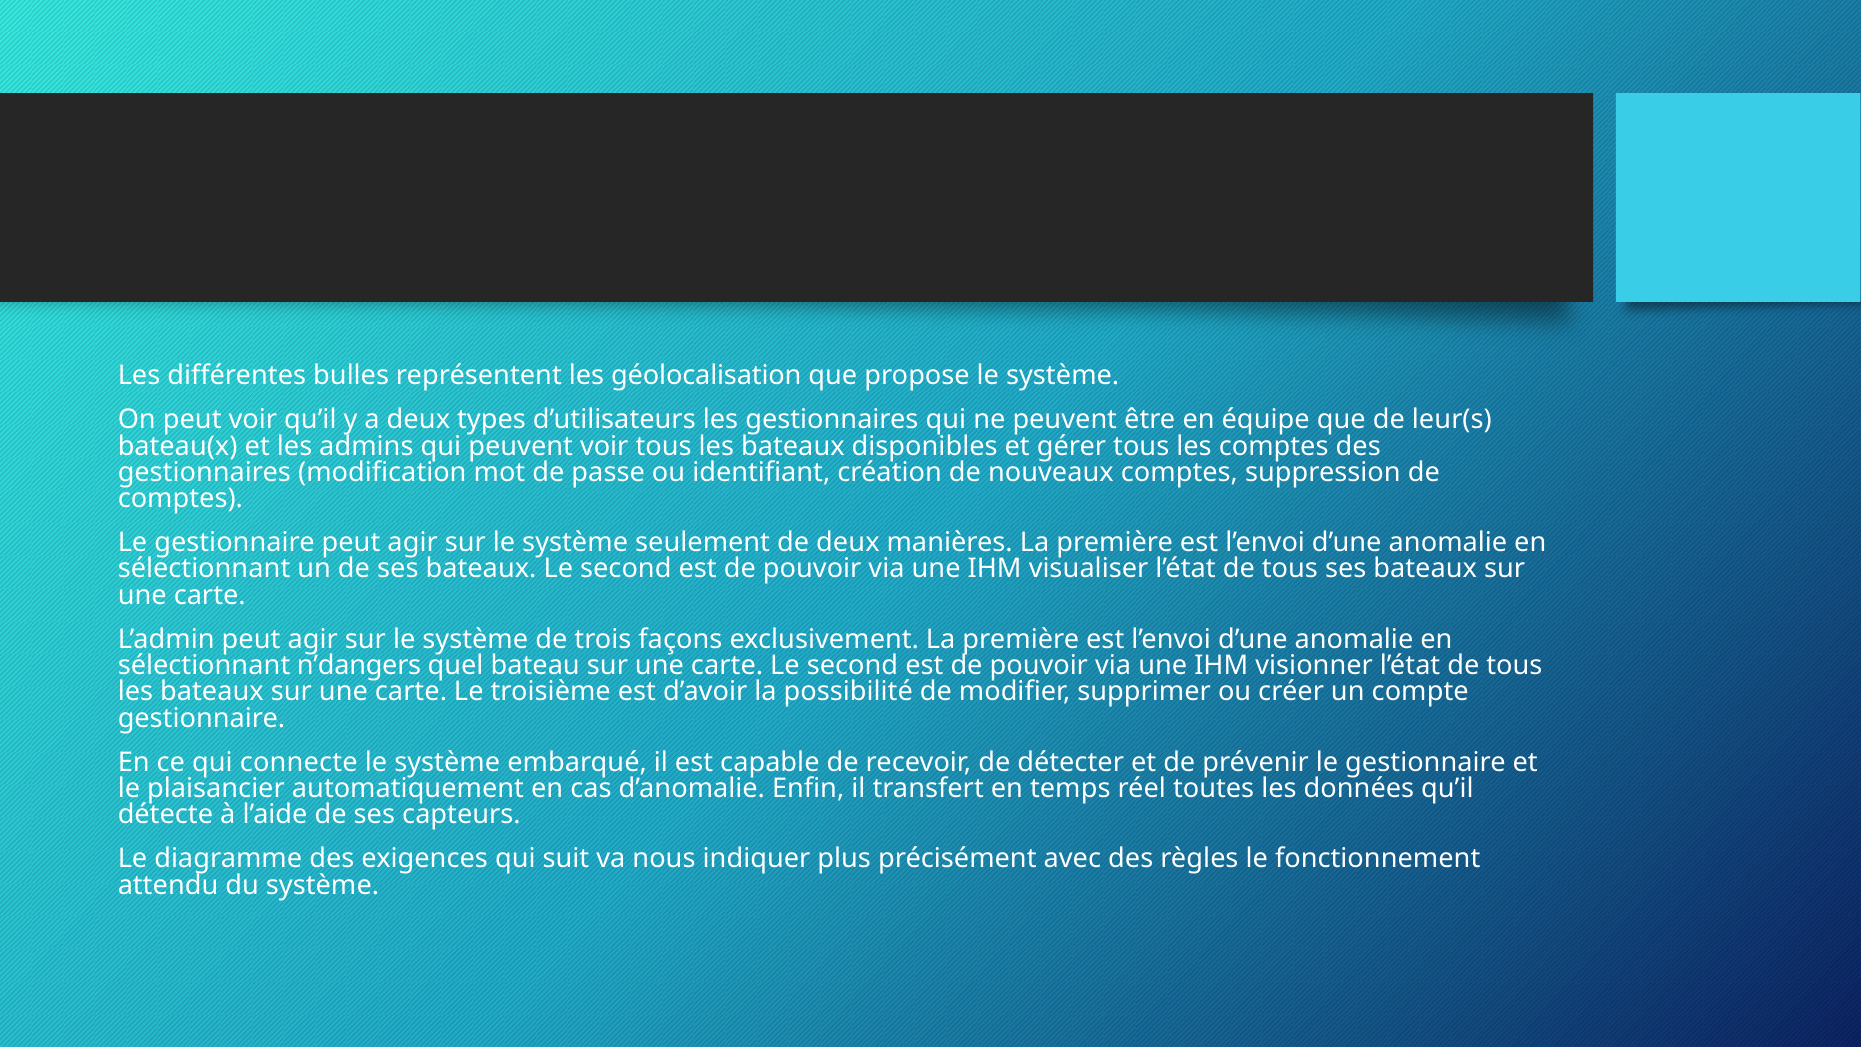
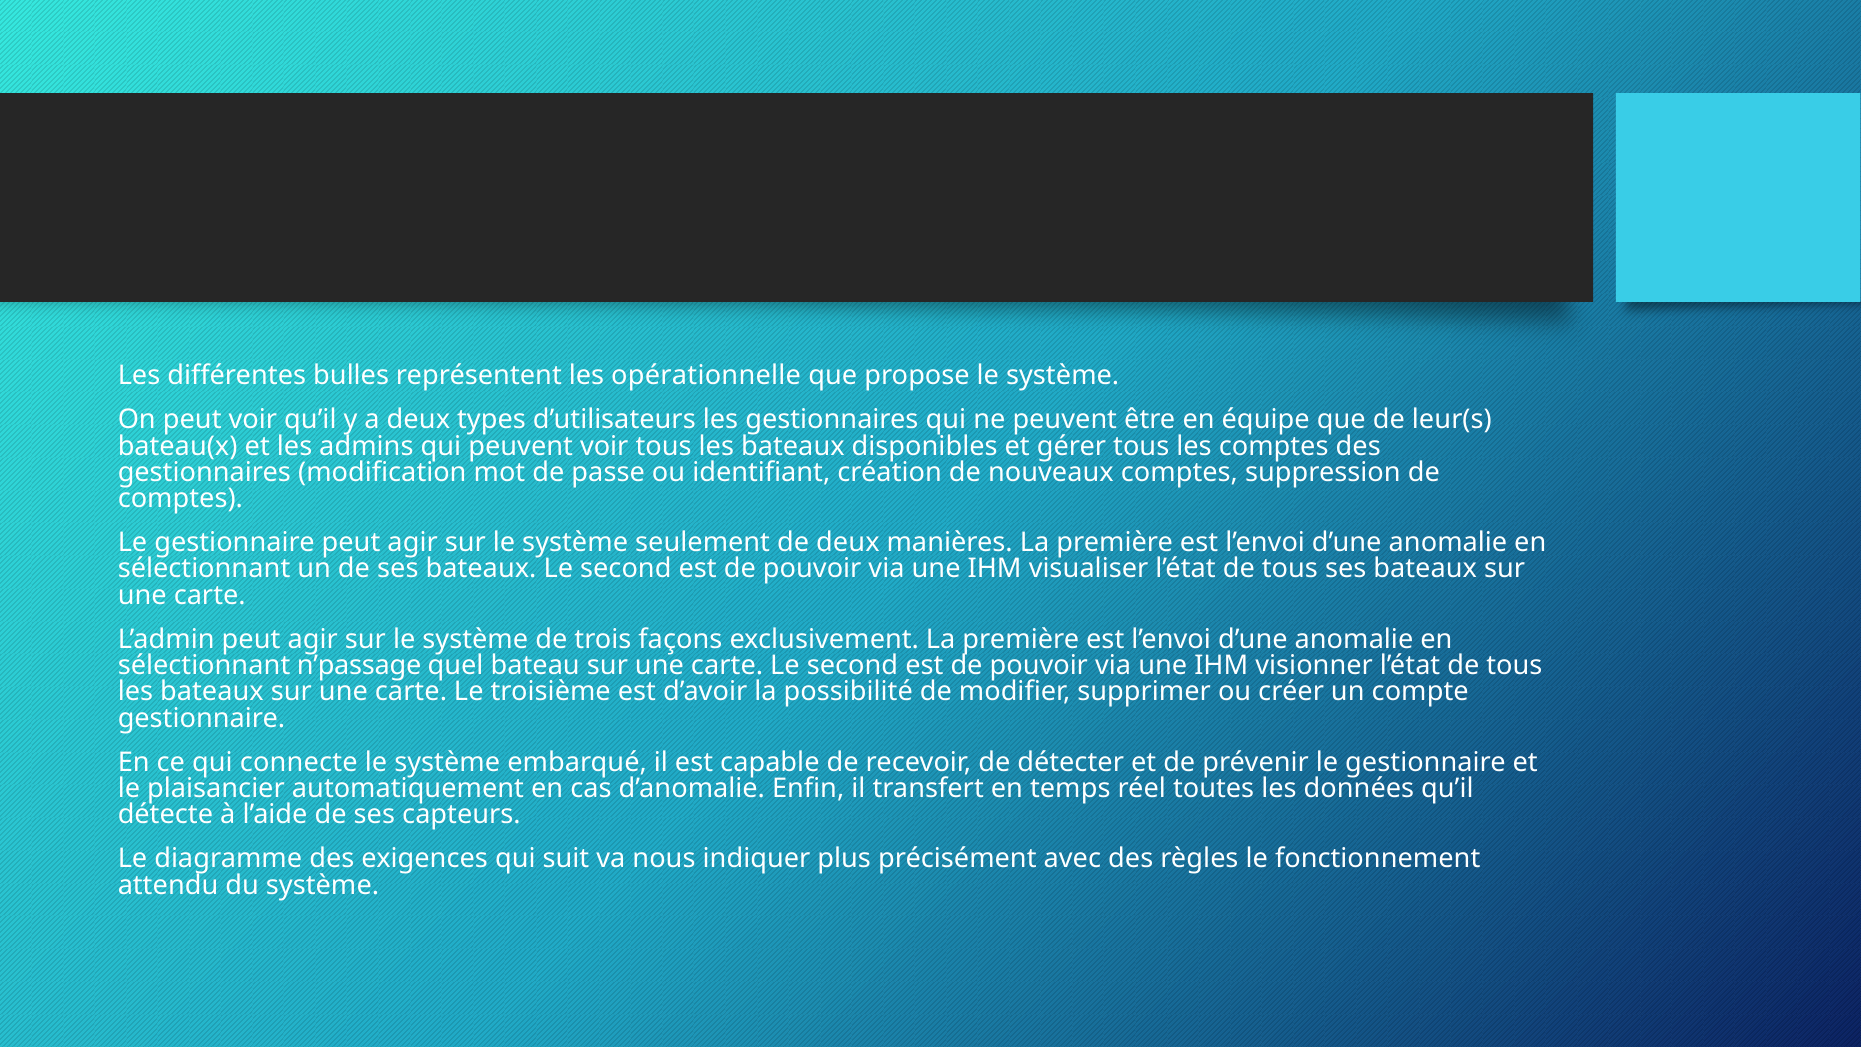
géolocalisation: géolocalisation -> opérationnelle
n’dangers: n’dangers -> n’passage
